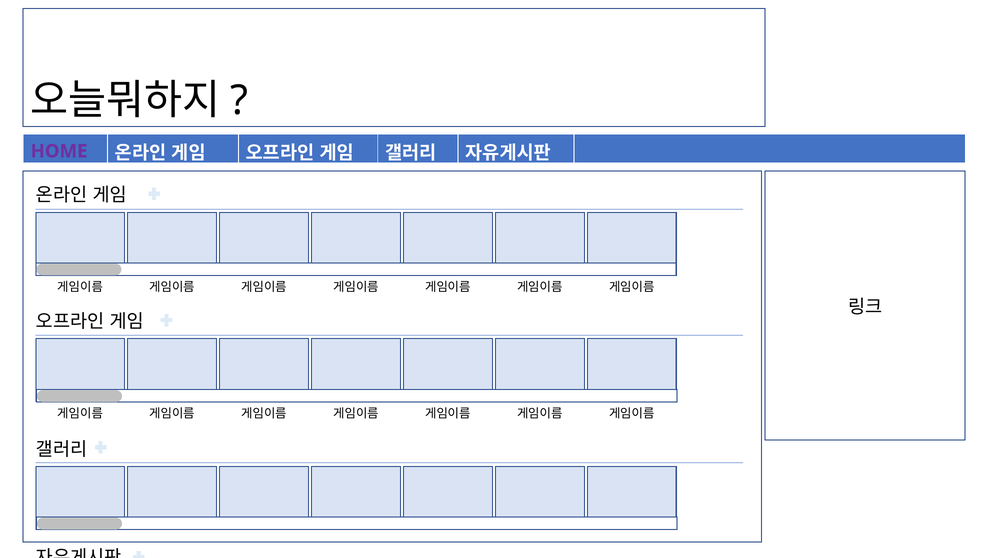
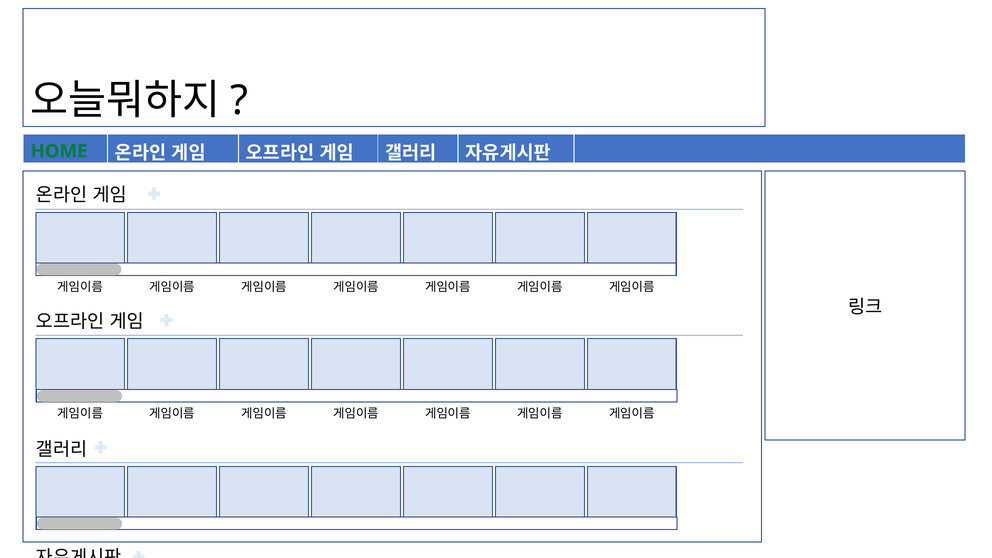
HOME colour: purple -> green
